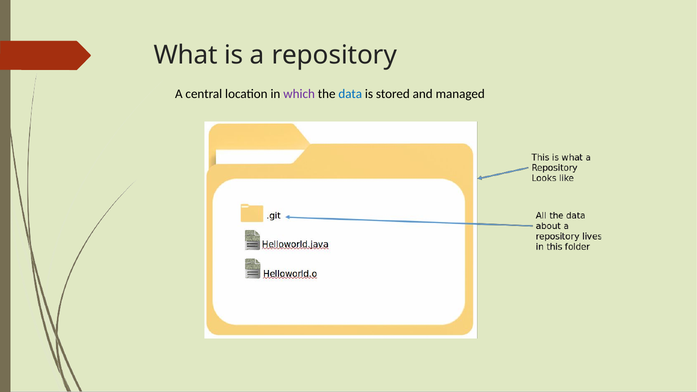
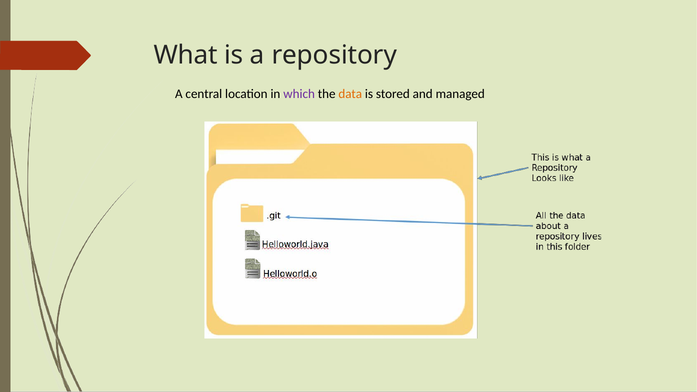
data colour: blue -> orange
